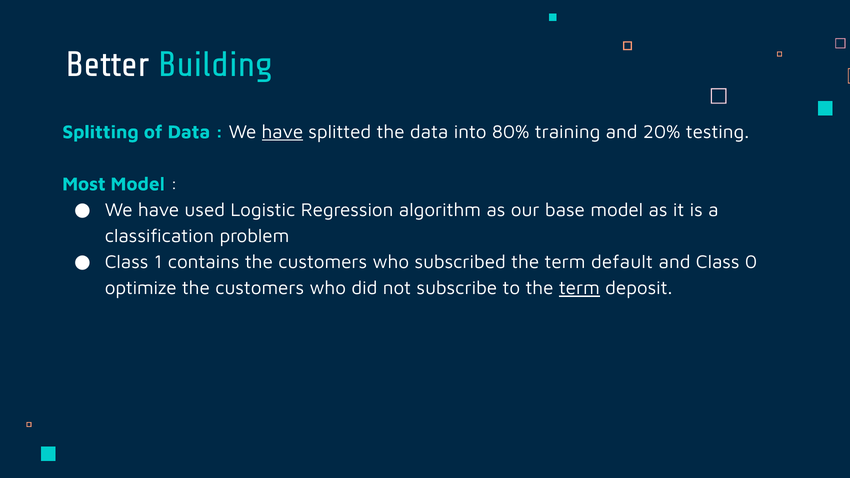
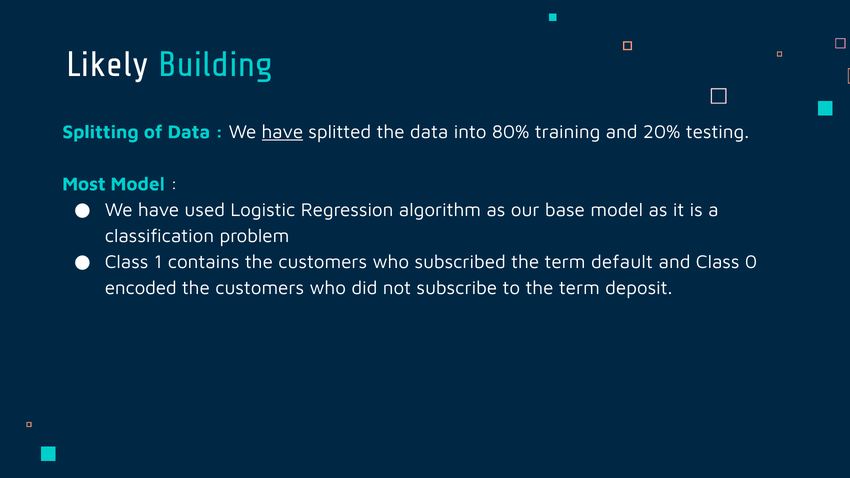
Better: Better -> Likely
optimize: optimize -> encoded
term at (579, 288) underline: present -> none
